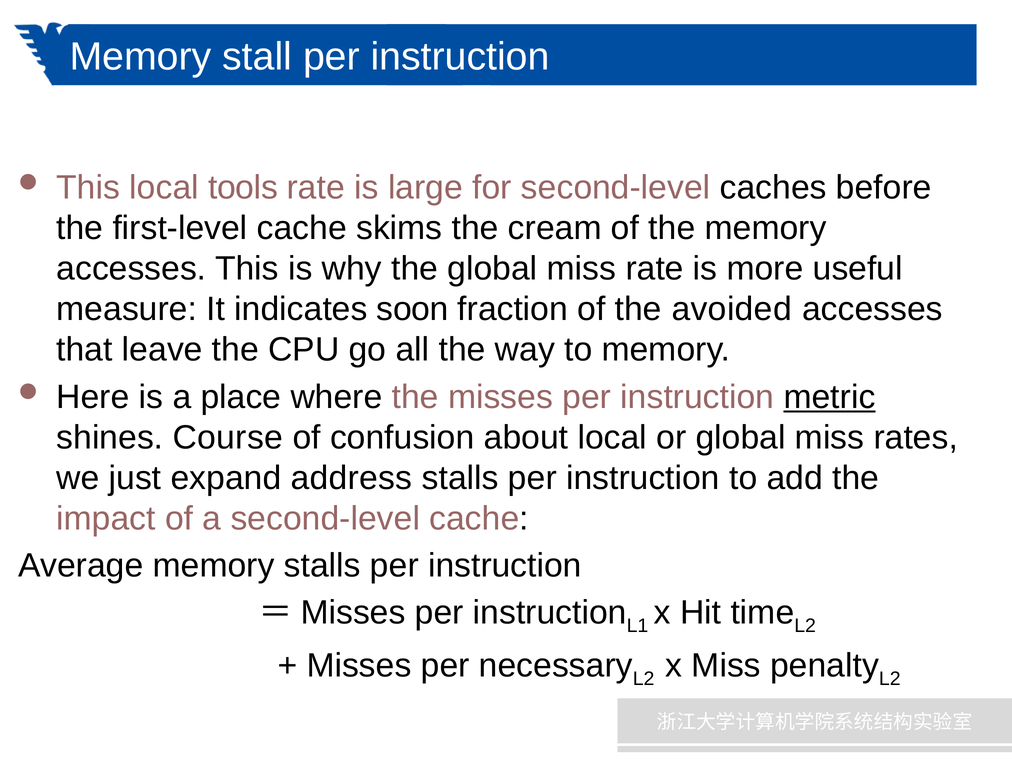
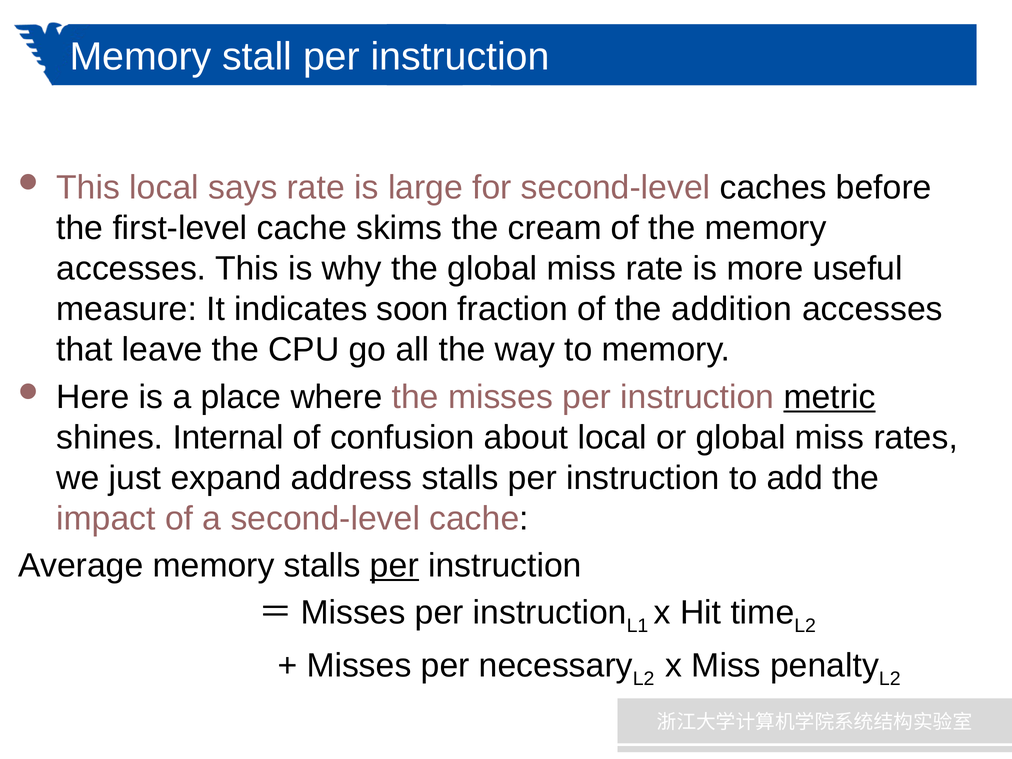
tools: tools -> says
avoided: avoided -> addition
Course: Course -> Internal
per at (394, 566) underline: none -> present
